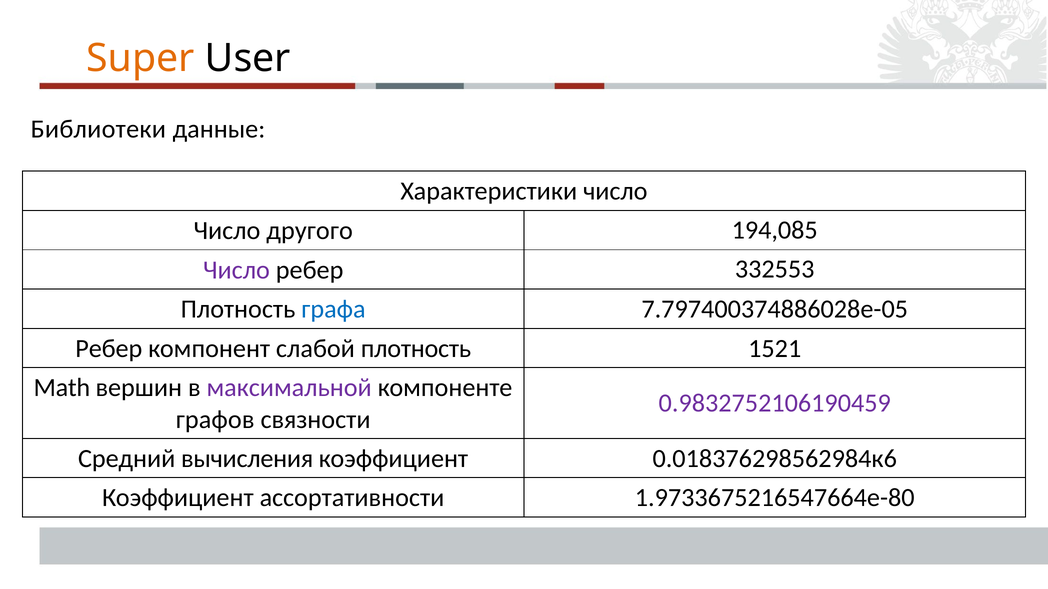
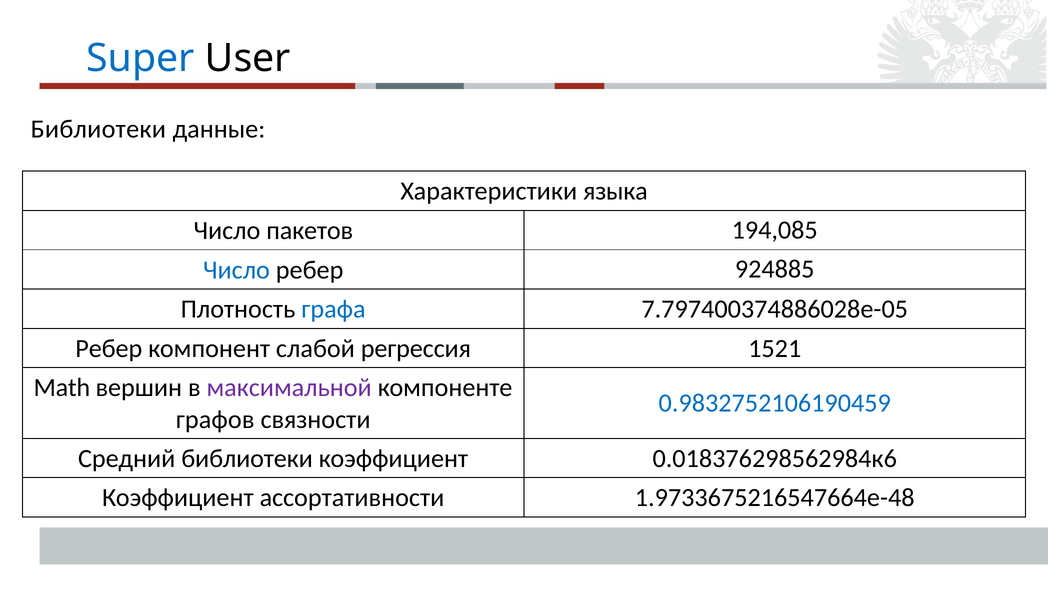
Super colour: orange -> blue
Характеристики число: число -> языка
другого: другого -> пакетов
Число at (236, 270) colour: purple -> blue
332553: 332553 -> 924885
слабой плотность: плотность -> регрессия
0.9832752106190459 colour: purple -> blue
Средний вычисления: вычисления -> библиотеки
1.9733675216547664e-80: 1.9733675216547664e-80 -> 1.9733675216547664e-48
